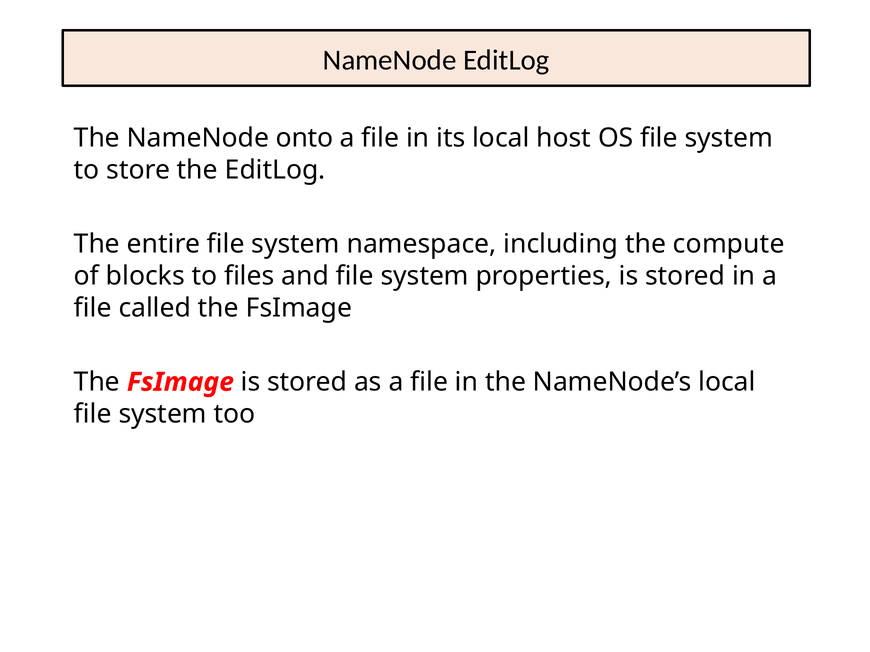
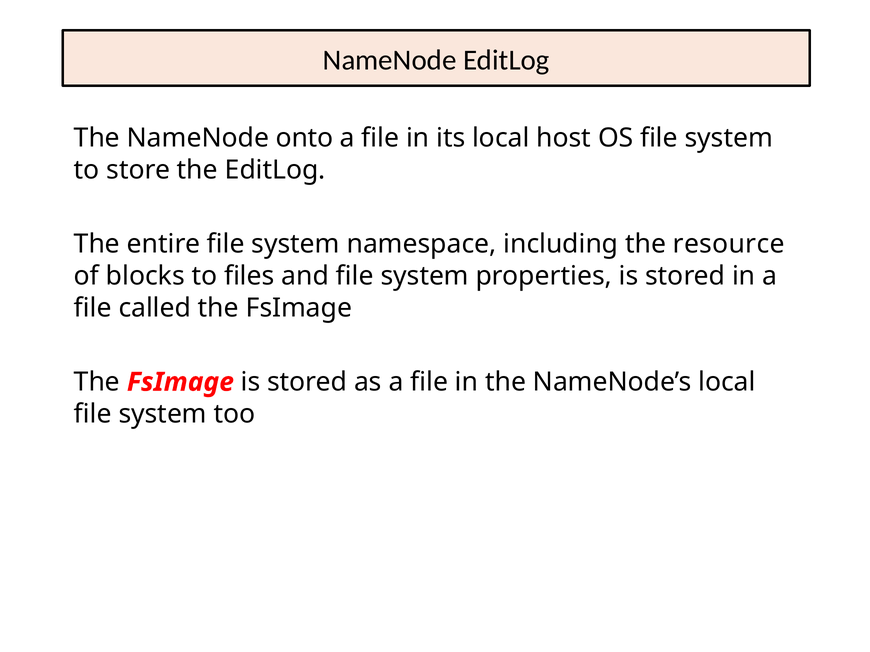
compute: compute -> resource
